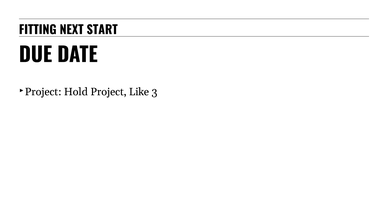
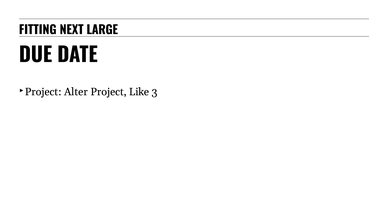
START: START -> LARGE
Hold: Hold -> Alter
